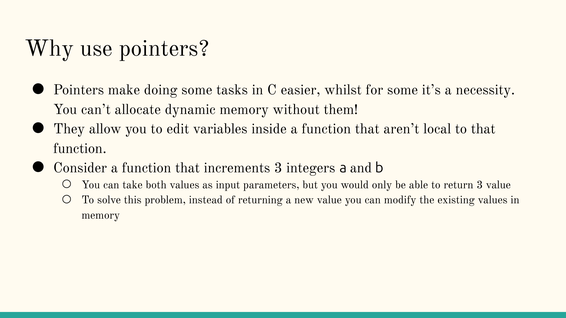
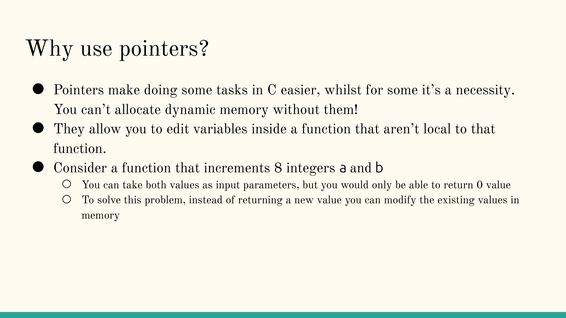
increments 3: 3 -> 8
return 3: 3 -> 0
